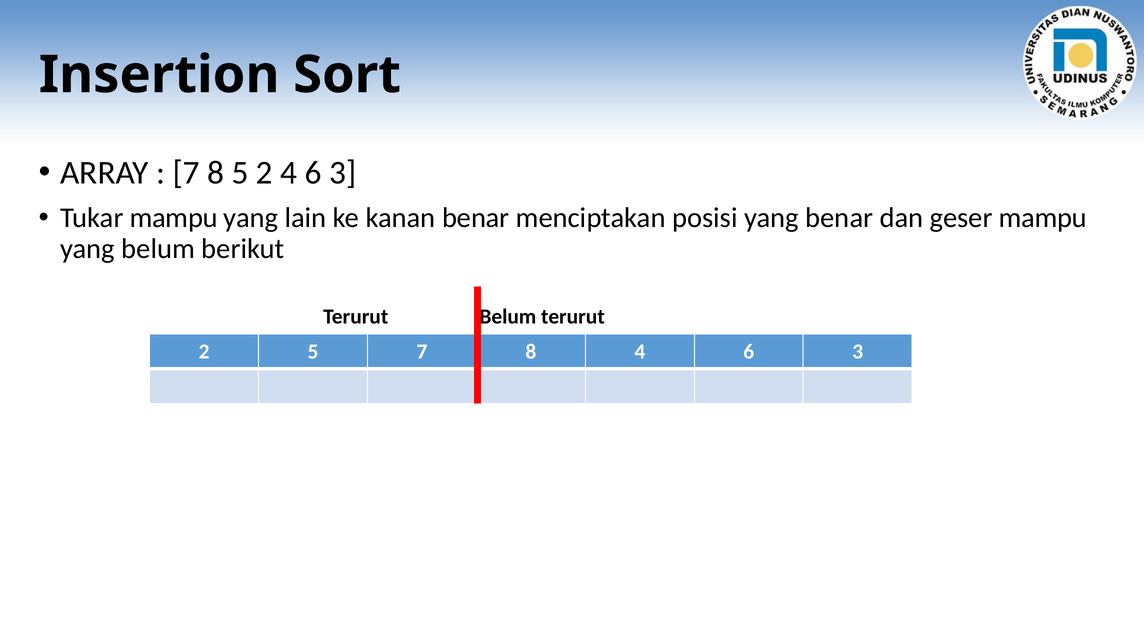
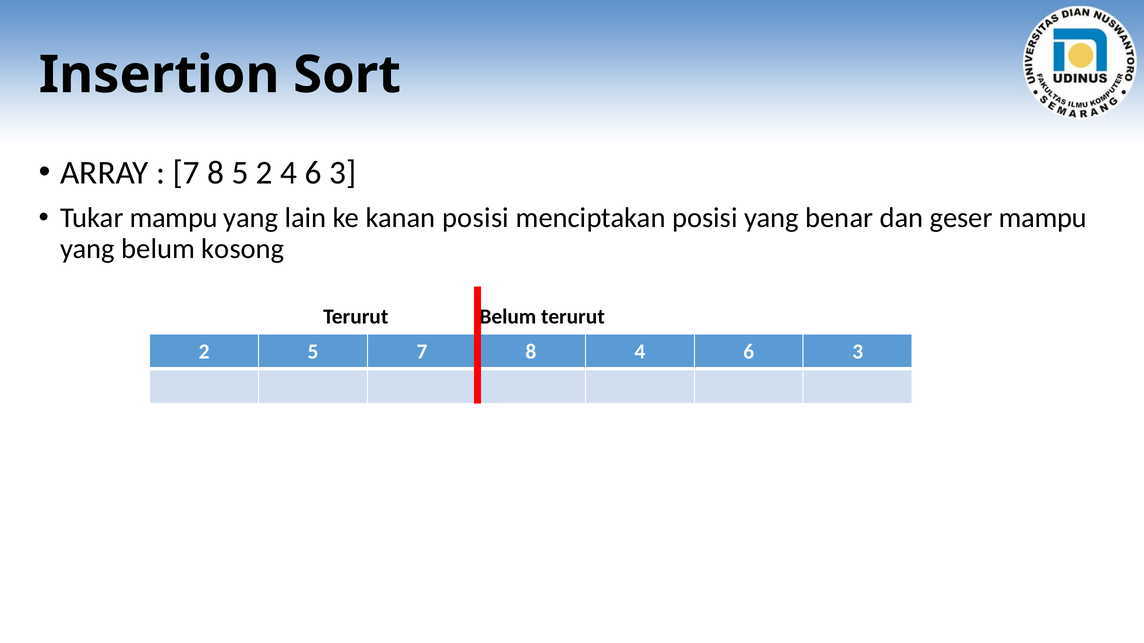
kanan benar: benar -> posisi
berikut: berikut -> kosong
